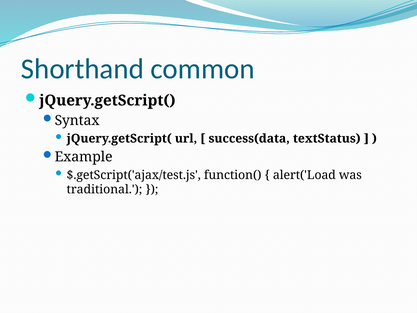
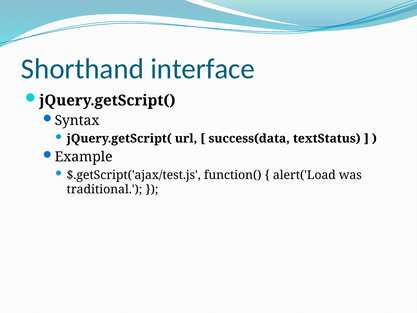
common: common -> interface
